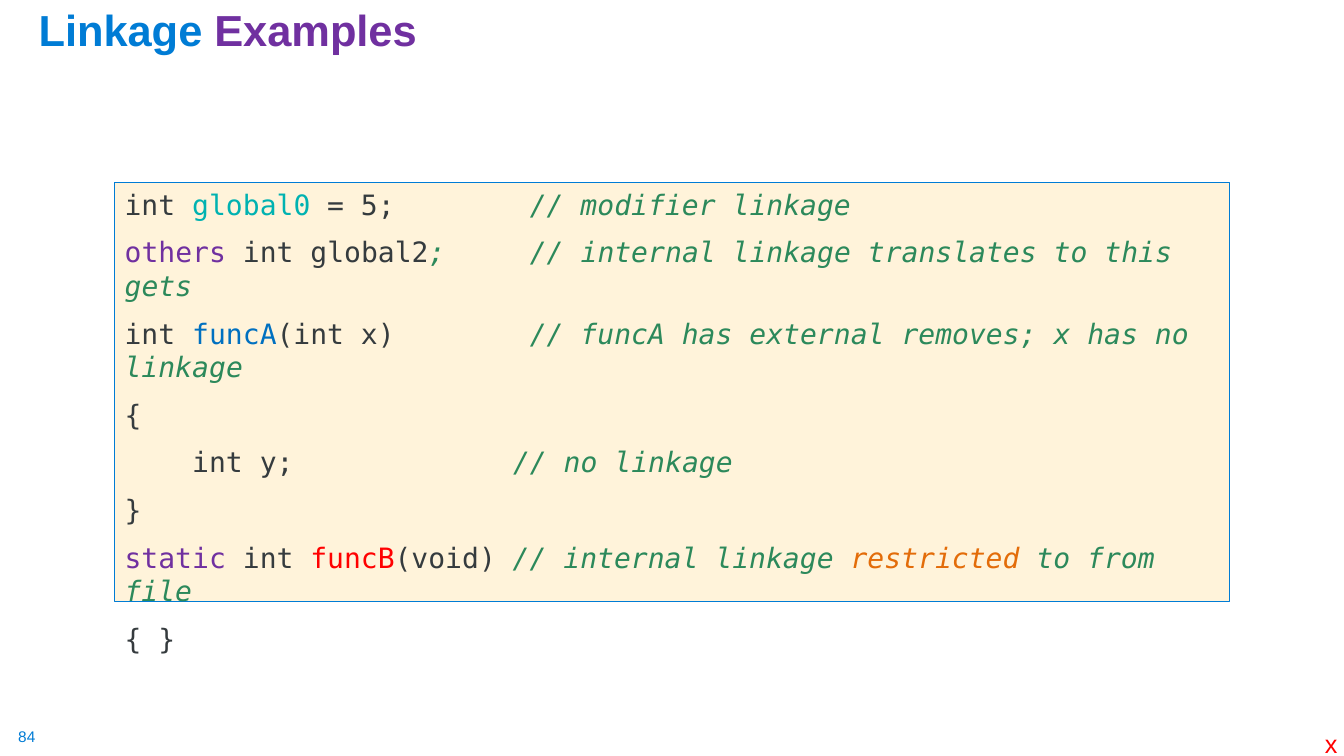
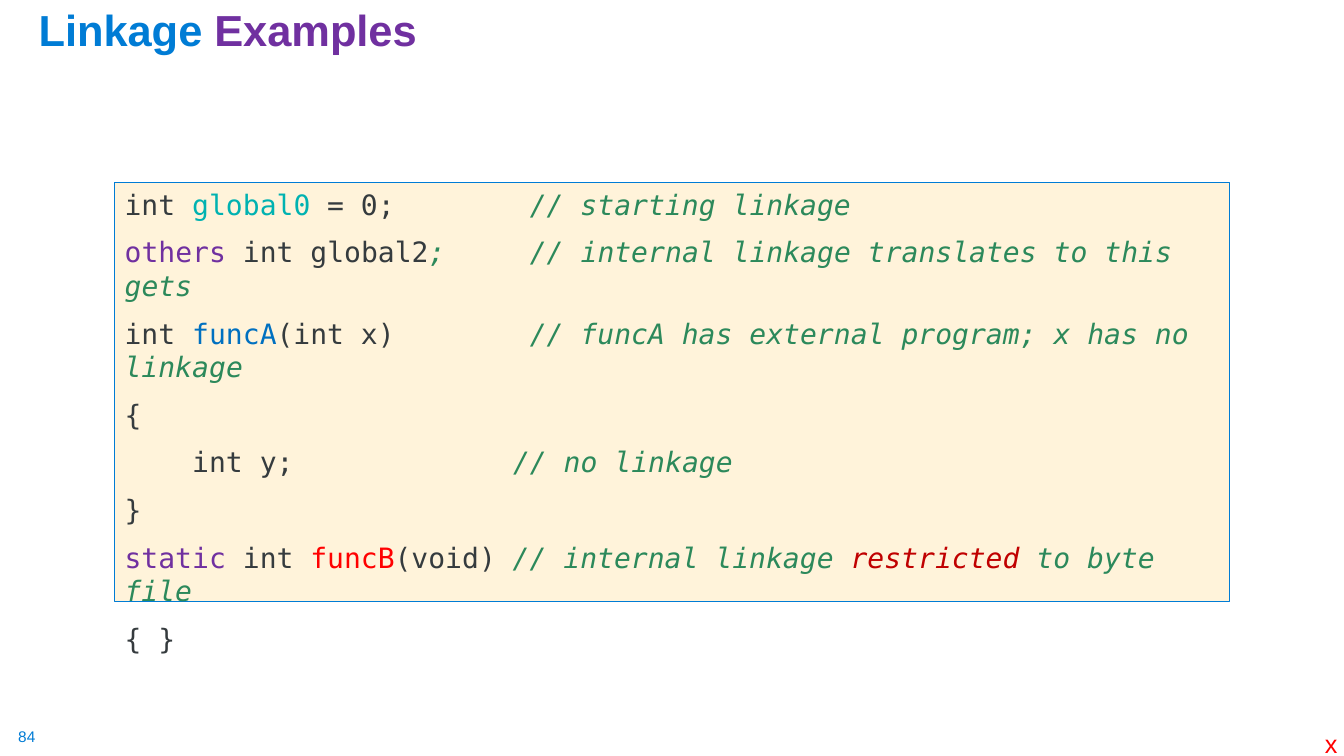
5: 5 -> 0
modifier: modifier -> starting
removes: removes -> program
restricted colour: orange -> red
from: from -> byte
